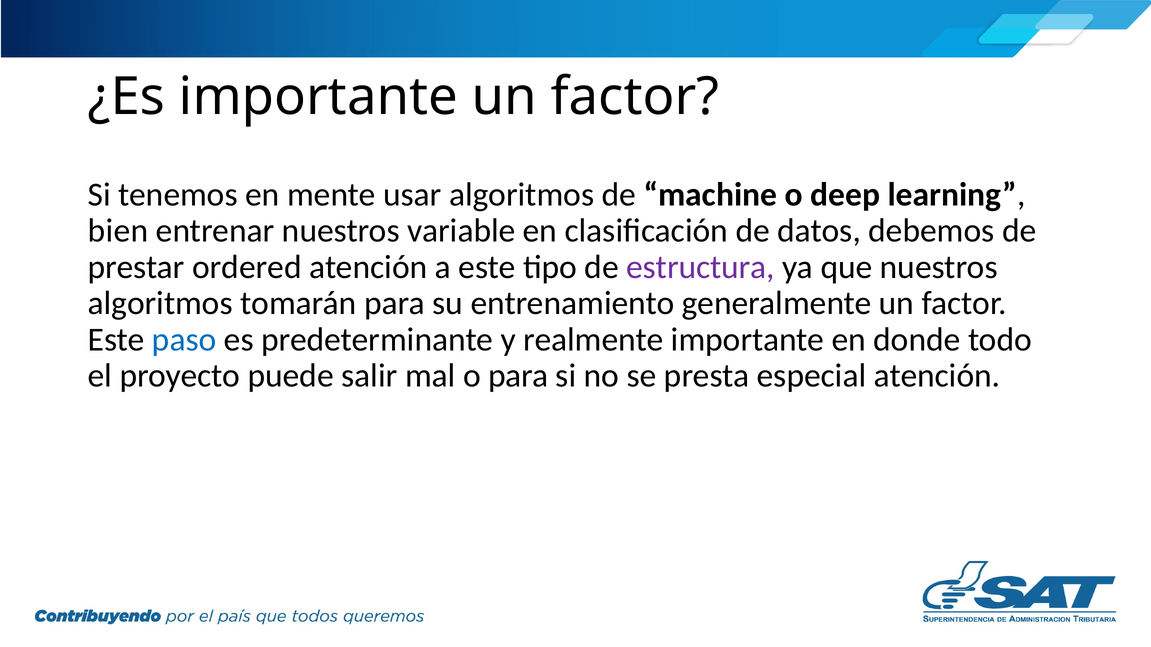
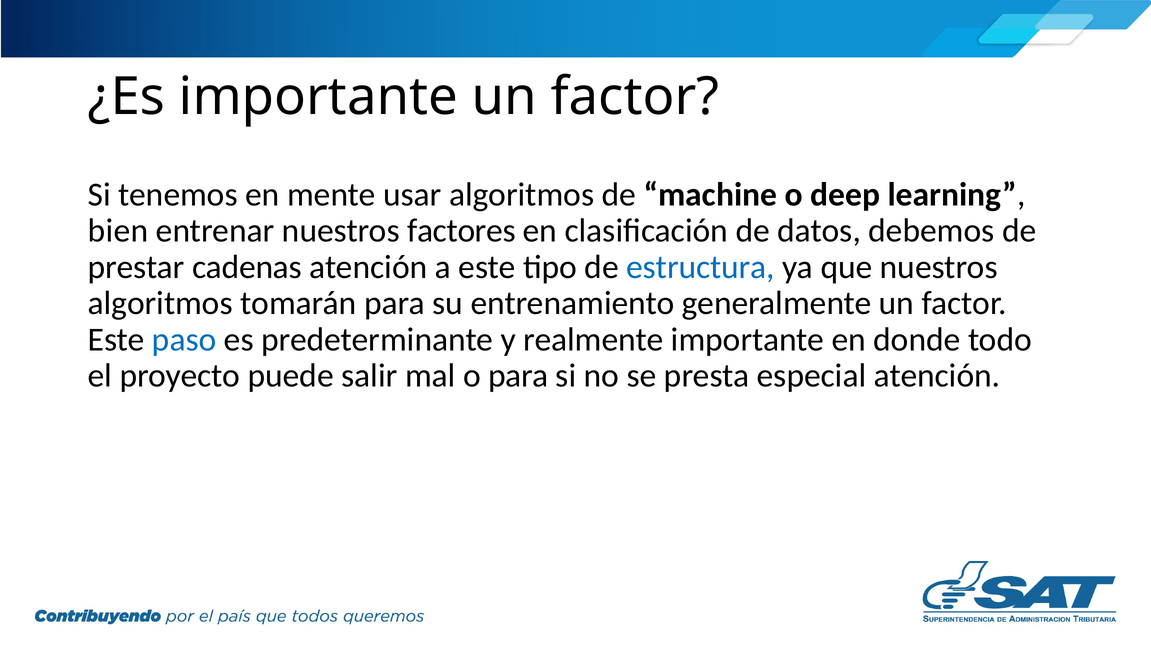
variable: variable -> factores
ordered: ordered -> cadenas
estructura colour: purple -> blue
